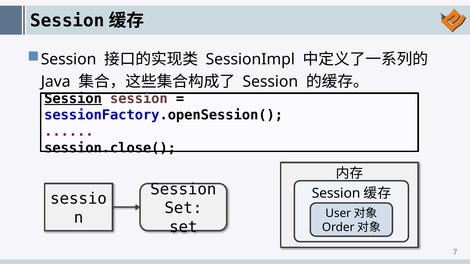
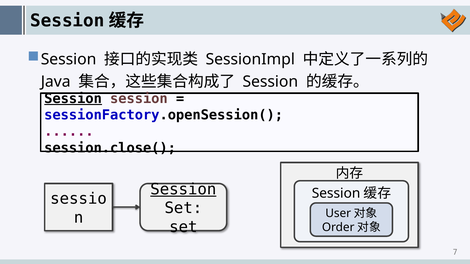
Session at (183, 190) underline: none -> present
